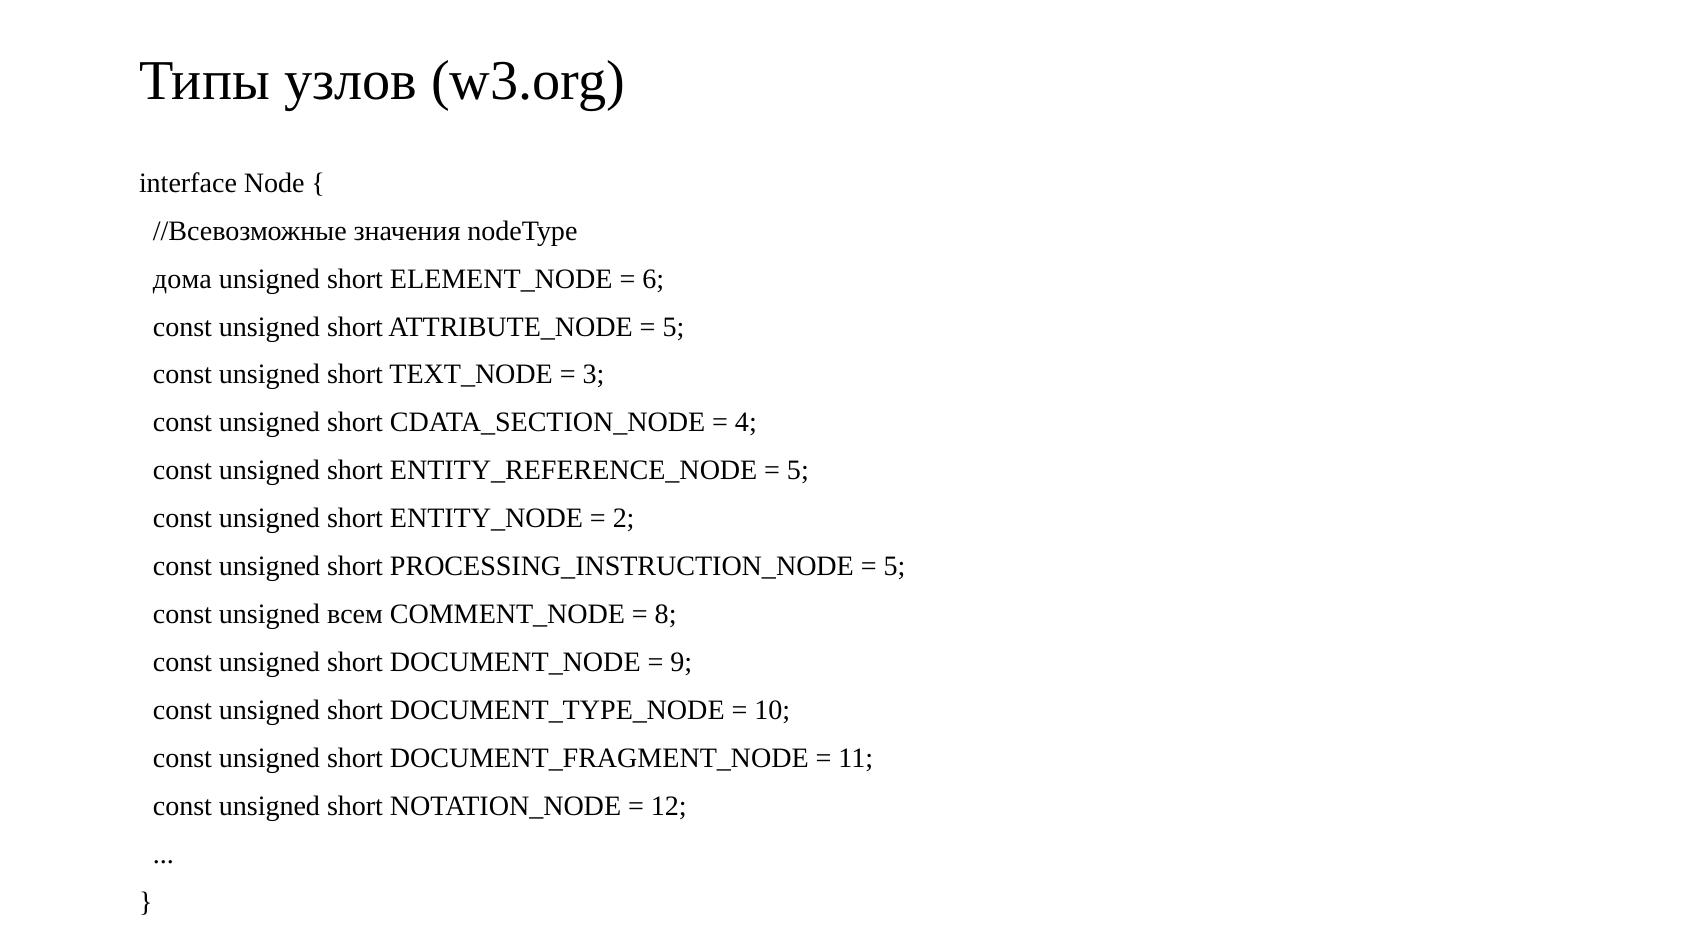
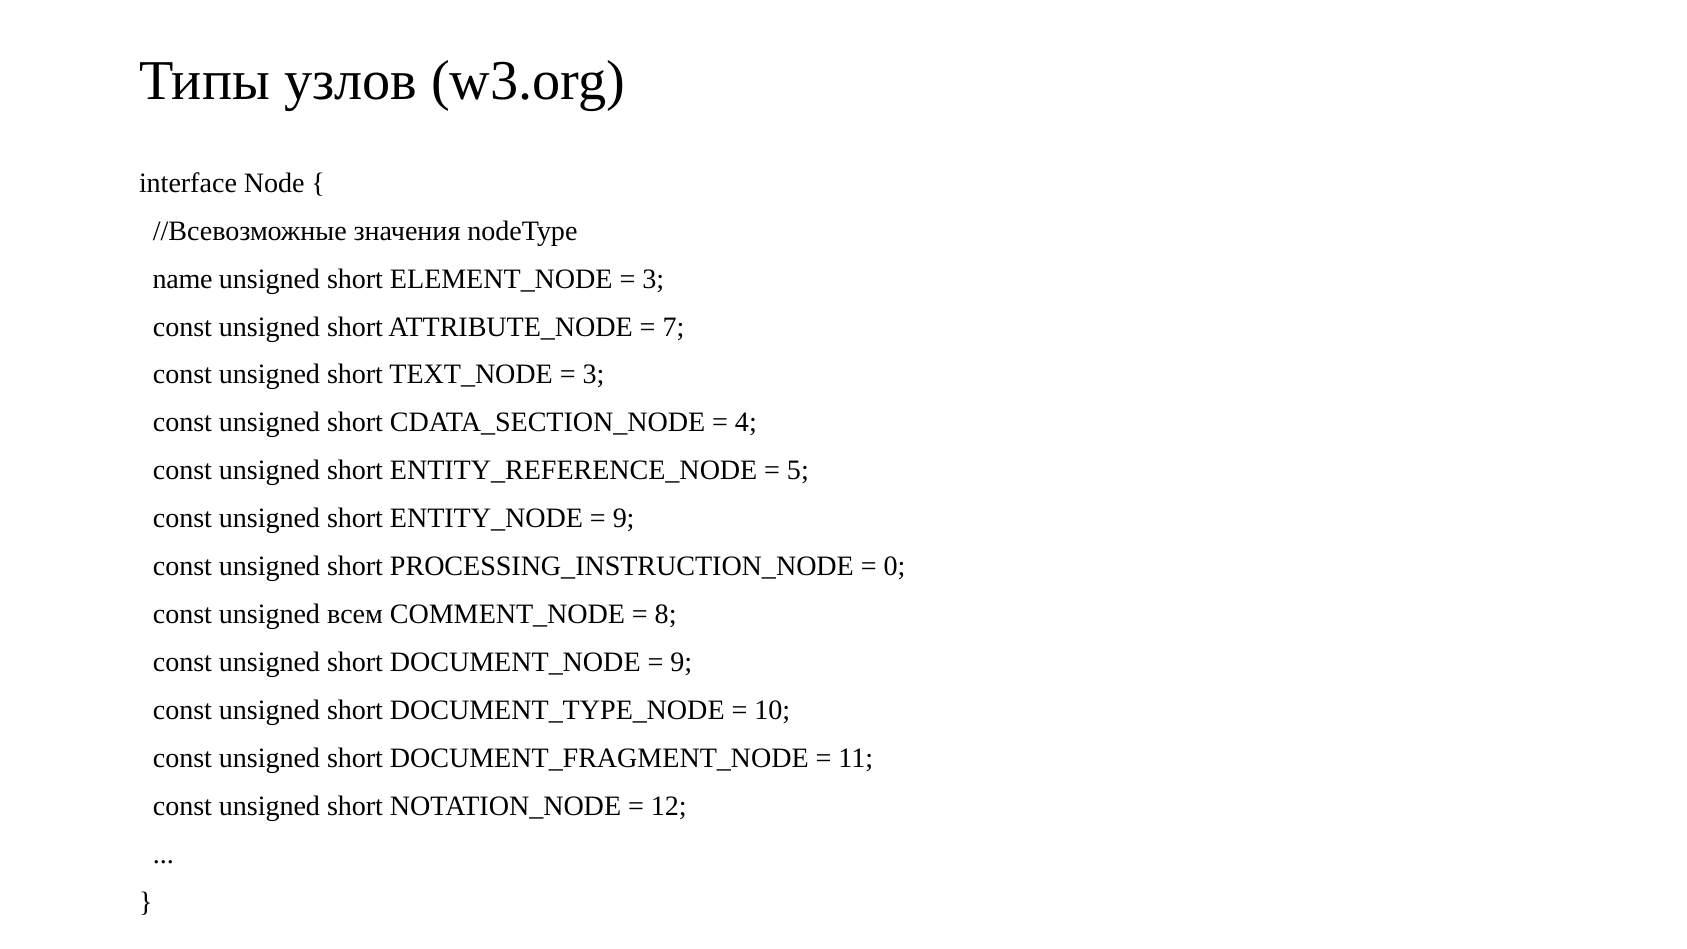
дома: дома -> name
6 at (653, 279): 6 -> 3
5 at (673, 327): 5 -> 7
2 at (624, 518): 2 -> 9
5 at (895, 566): 5 -> 0
